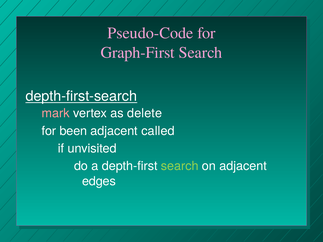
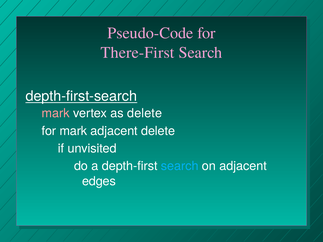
Graph-First: Graph-First -> There-First
for been: been -> mark
adjacent called: called -> delete
search at (180, 166) colour: light green -> light blue
